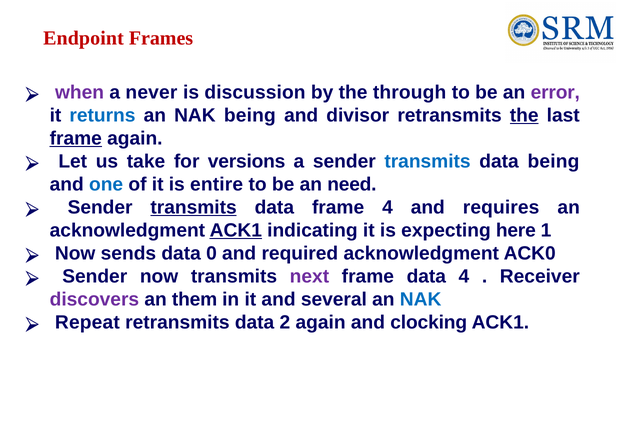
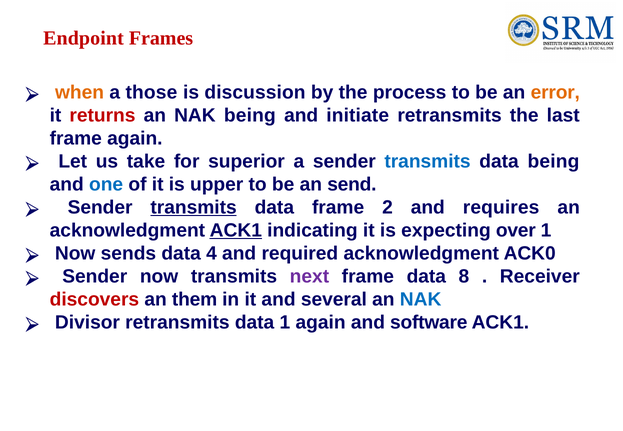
when colour: purple -> orange
never: never -> those
through: through -> process
error colour: purple -> orange
returns colour: blue -> red
divisor: divisor -> initiate
the at (524, 115) underline: present -> none
frame at (76, 138) underline: present -> none
versions: versions -> superior
entire: entire -> upper
need: need -> send
frame 4: 4 -> 2
here: here -> over
0: 0 -> 4
data 4: 4 -> 8
discovers colour: purple -> red
Repeat: Repeat -> Divisor
data 2: 2 -> 1
clocking: clocking -> software
